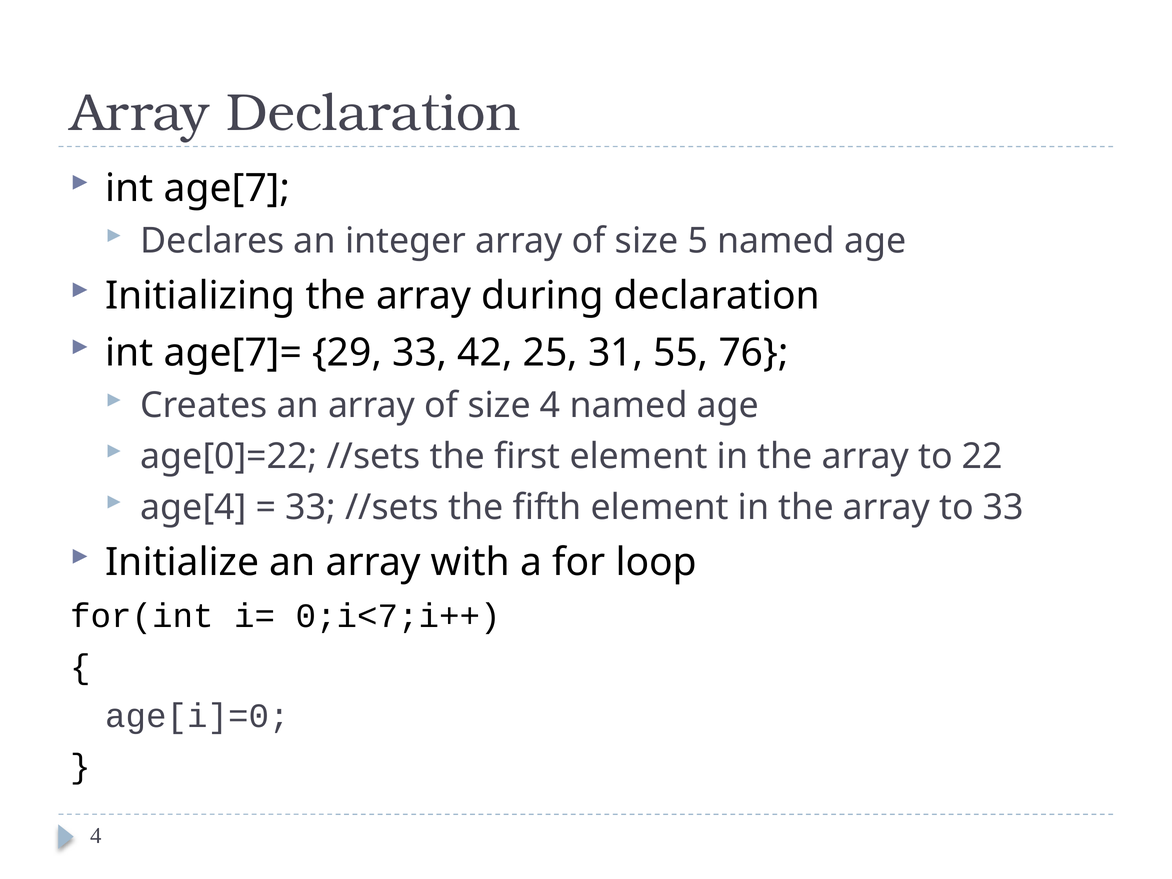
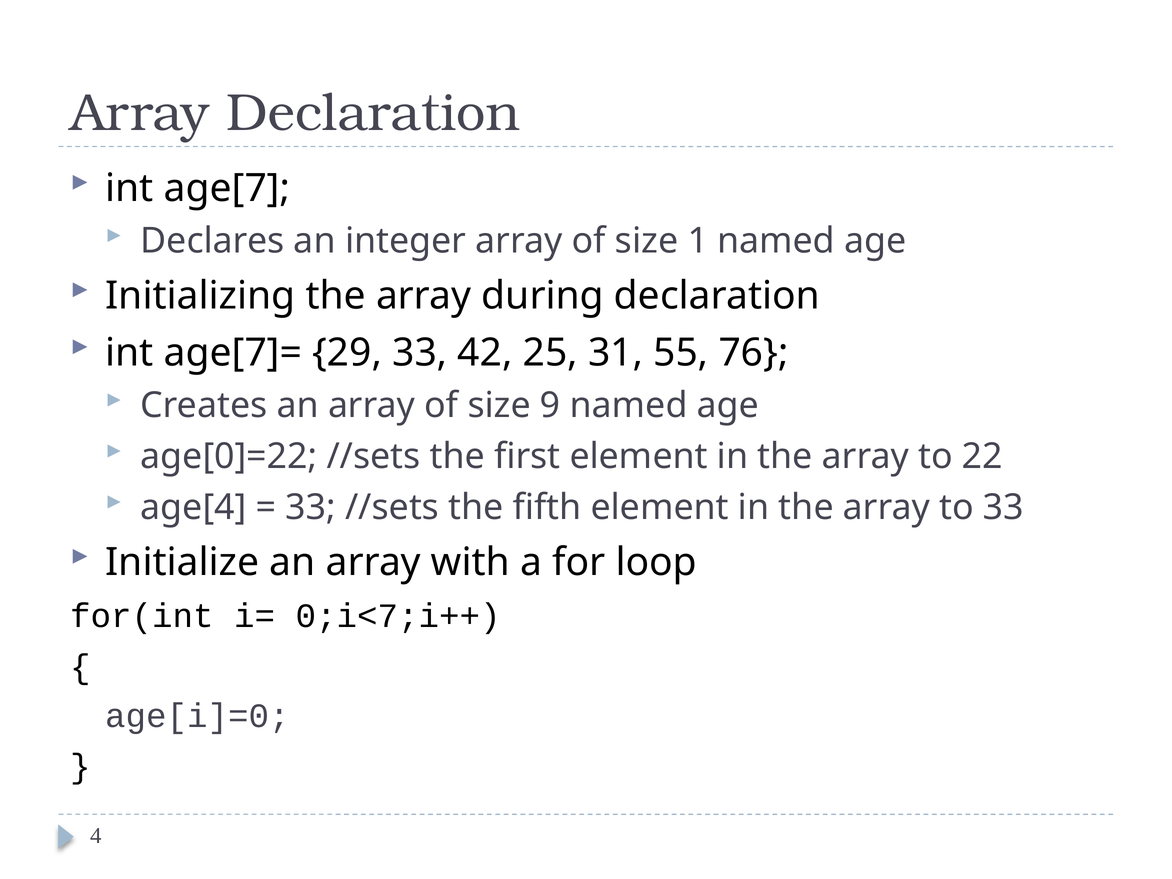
5: 5 -> 1
size 4: 4 -> 9
